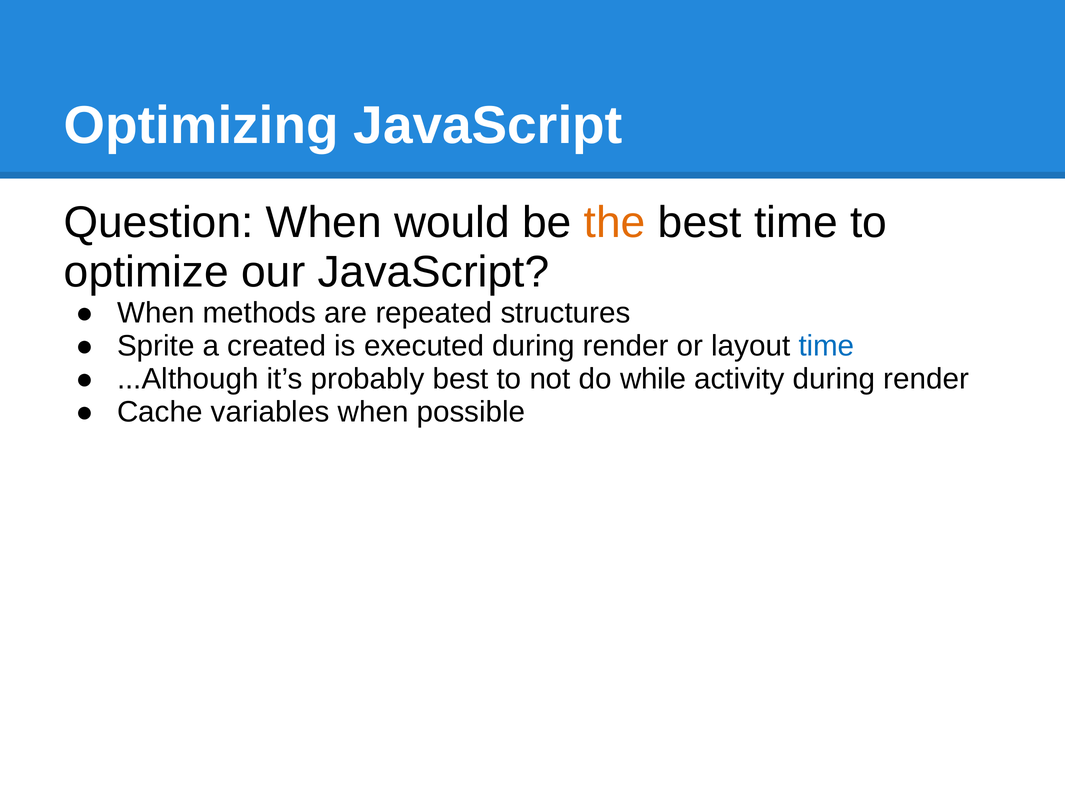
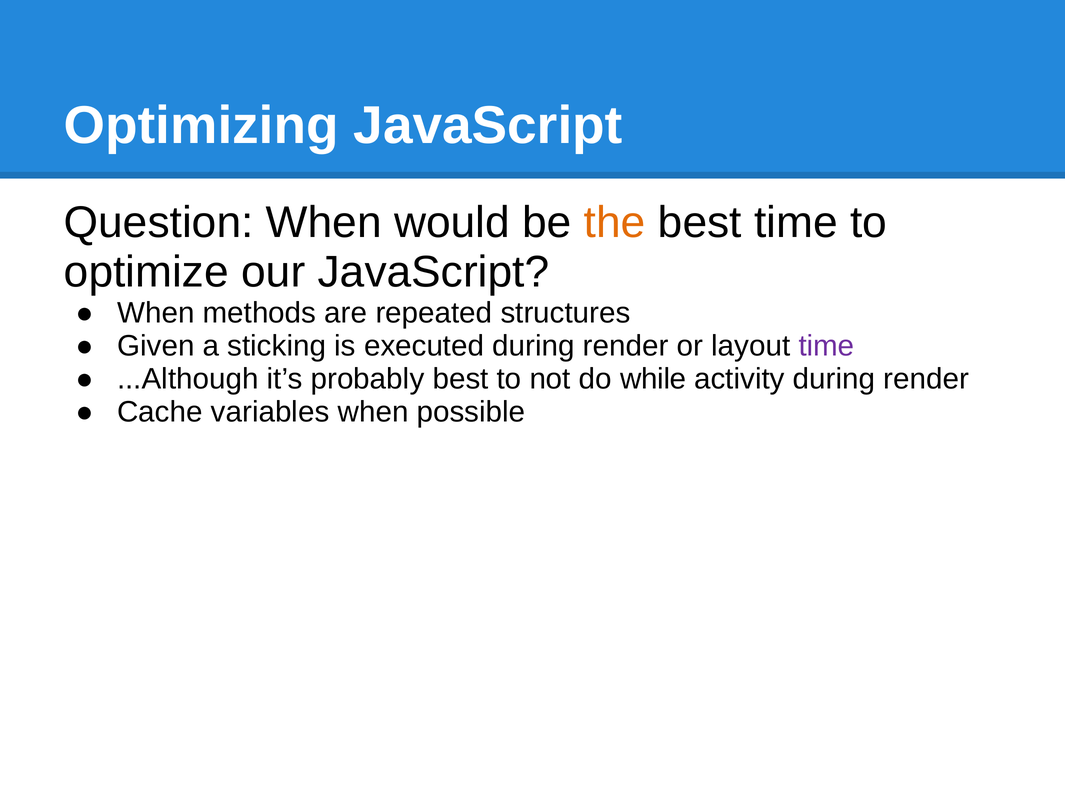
Sprite: Sprite -> Given
created: created -> sticking
time at (826, 346) colour: blue -> purple
